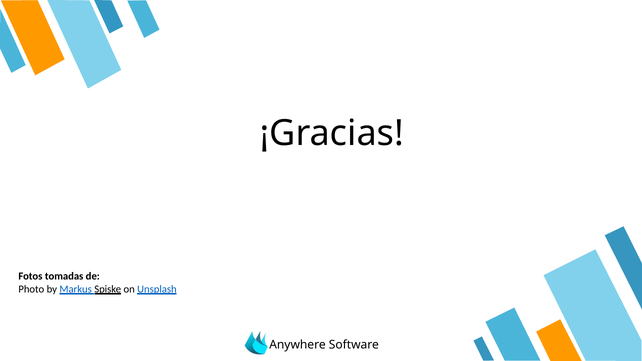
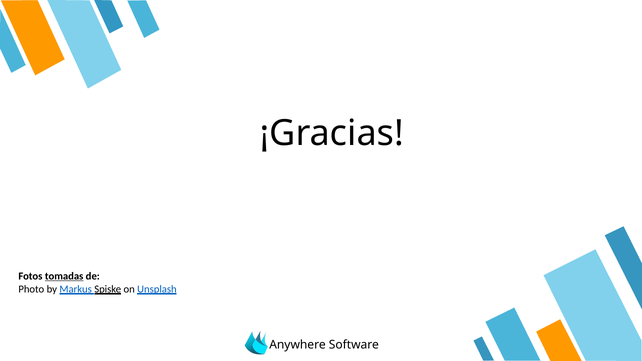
tomadas underline: none -> present
